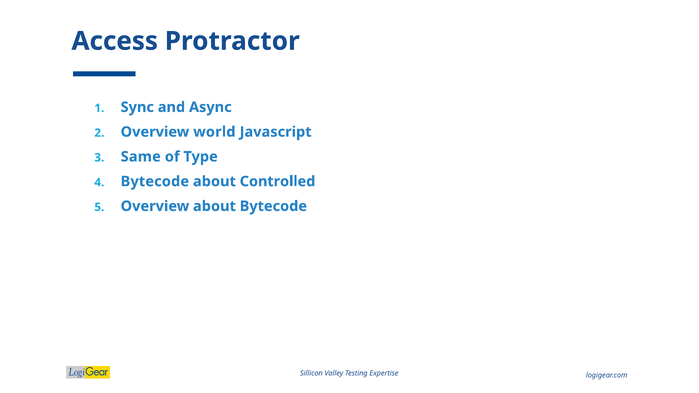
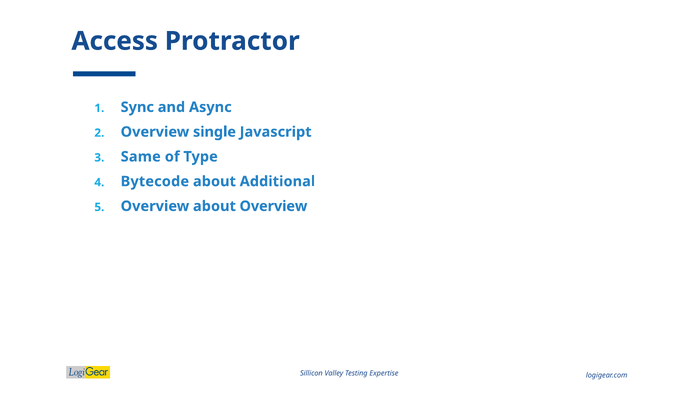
world: world -> single
Controlled: Controlled -> Additional
about Bytecode: Bytecode -> Overview
